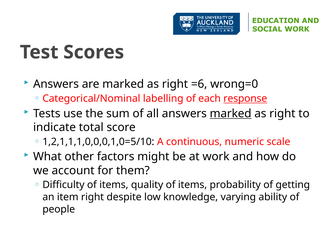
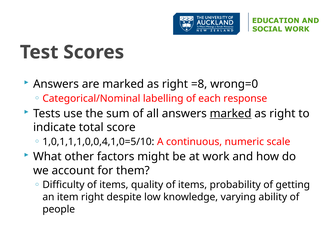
=6: =6 -> =8
response underline: present -> none
1,2,1,1,1,0,0,0,1,0=5/10: 1,2,1,1,1,0,0,0,1,0=5/10 -> 1,0,1,1,1,0,0,4,1,0=5/10
